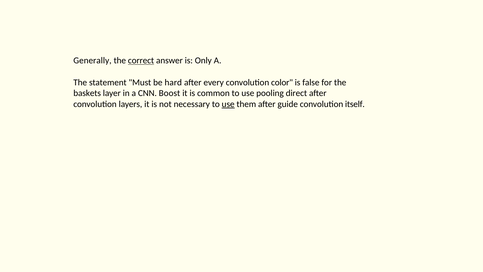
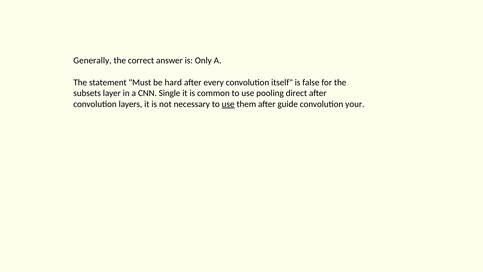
correct underline: present -> none
color: color -> itself
baskets: baskets -> subsets
Boost: Boost -> Single
itself: itself -> your
